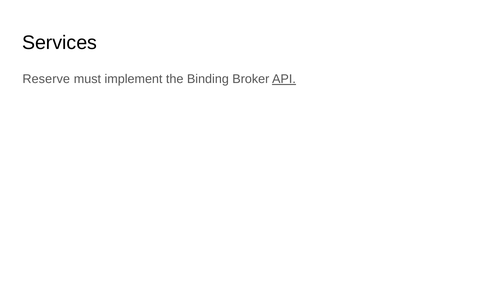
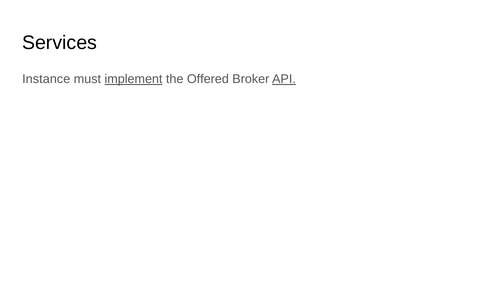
Reserve: Reserve -> Instance
implement underline: none -> present
Binding: Binding -> Offered
